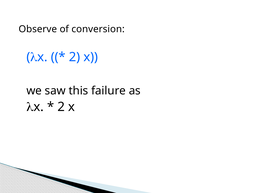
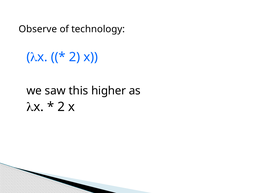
conversion: conversion -> technology
failure: failure -> higher
